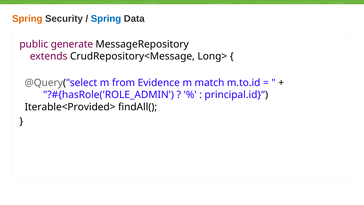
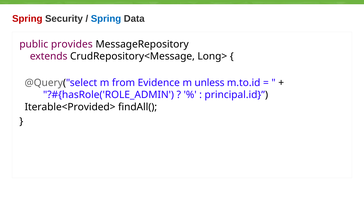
Spring at (27, 19) colour: orange -> red
generate: generate -> provides
match: match -> unless
